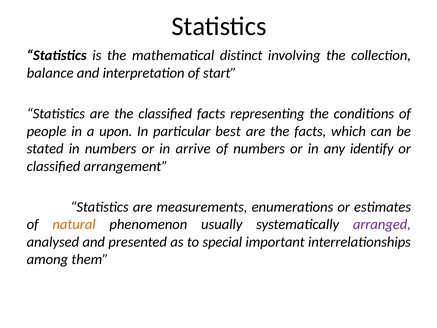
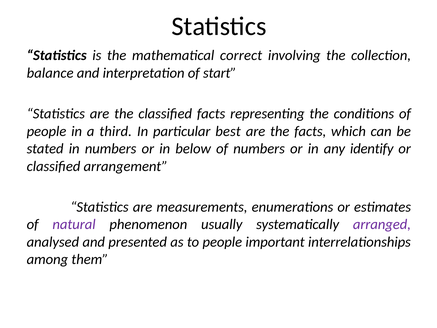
distinct: distinct -> correct
upon: upon -> third
arrive: arrive -> below
natural colour: orange -> purple
to special: special -> people
